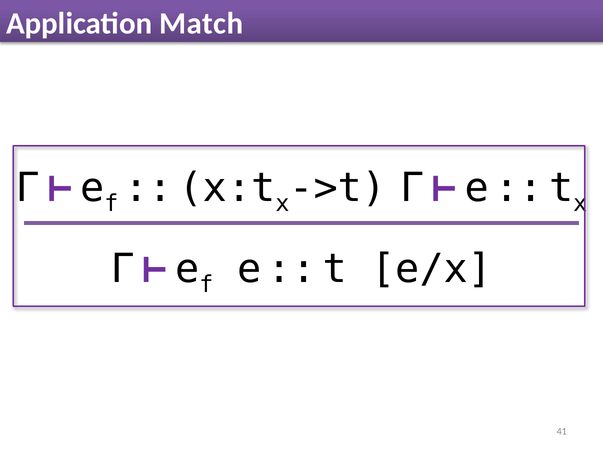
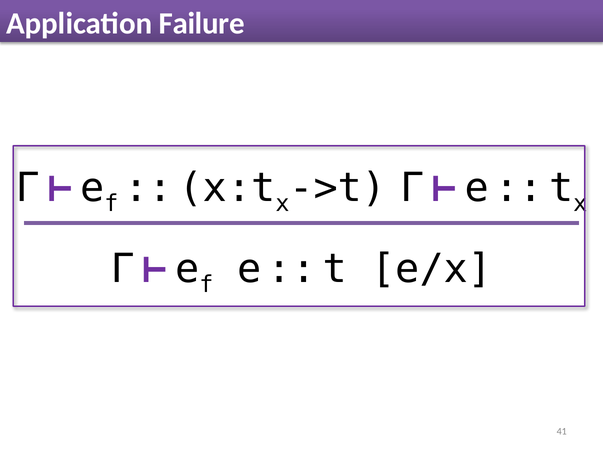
Match: Match -> Failure
